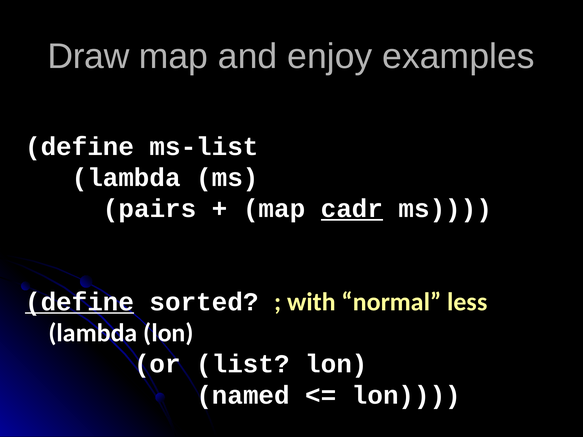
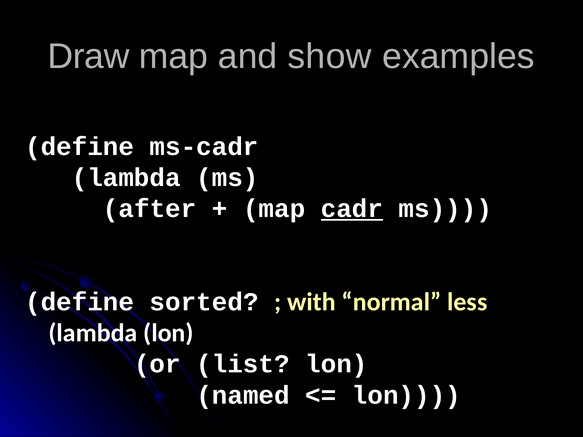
enjoy: enjoy -> show
ms-list: ms-list -> ms-cadr
pairs: pairs -> after
define at (80, 302) underline: present -> none
